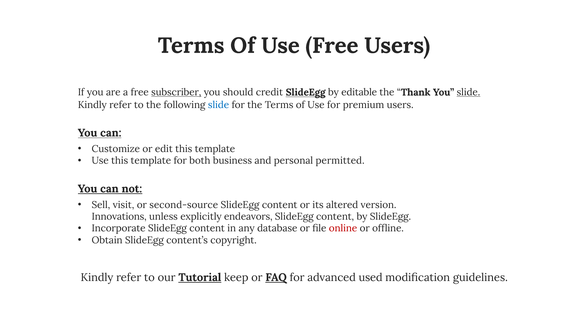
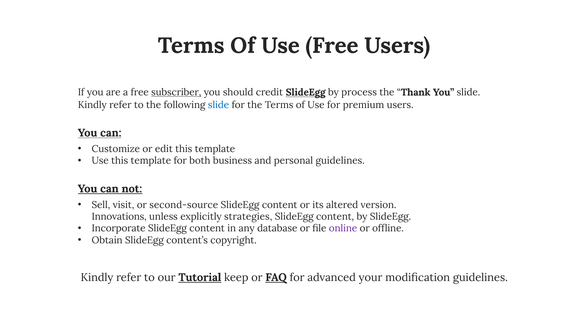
editable: editable -> process
slide at (468, 92) underline: present -> none
personal permitted: permitted -> guidelines
endeavors: endeavors -> strategies
online colour: red -> purple
used: used -> your
